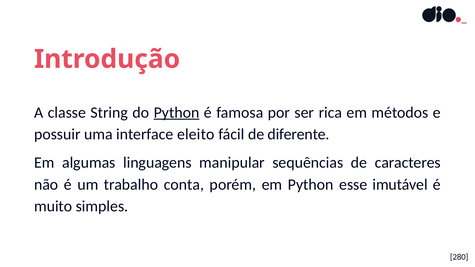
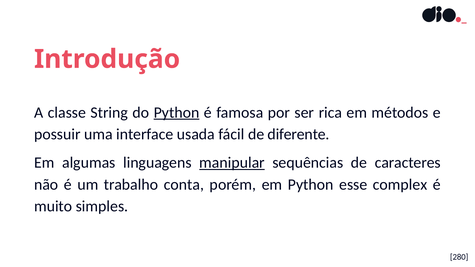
eleito: eleito -> usada
manipular underline: none -> present
imutável: imutável -> complex
